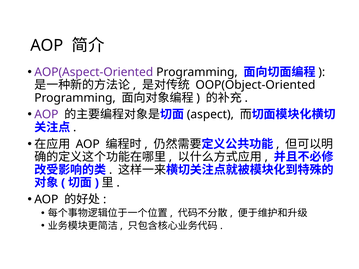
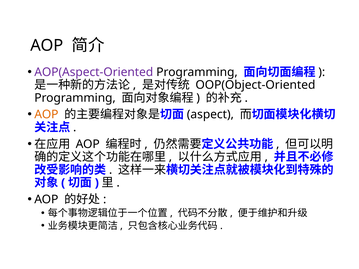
AOP at (46, 115) colour: purple -> orange
